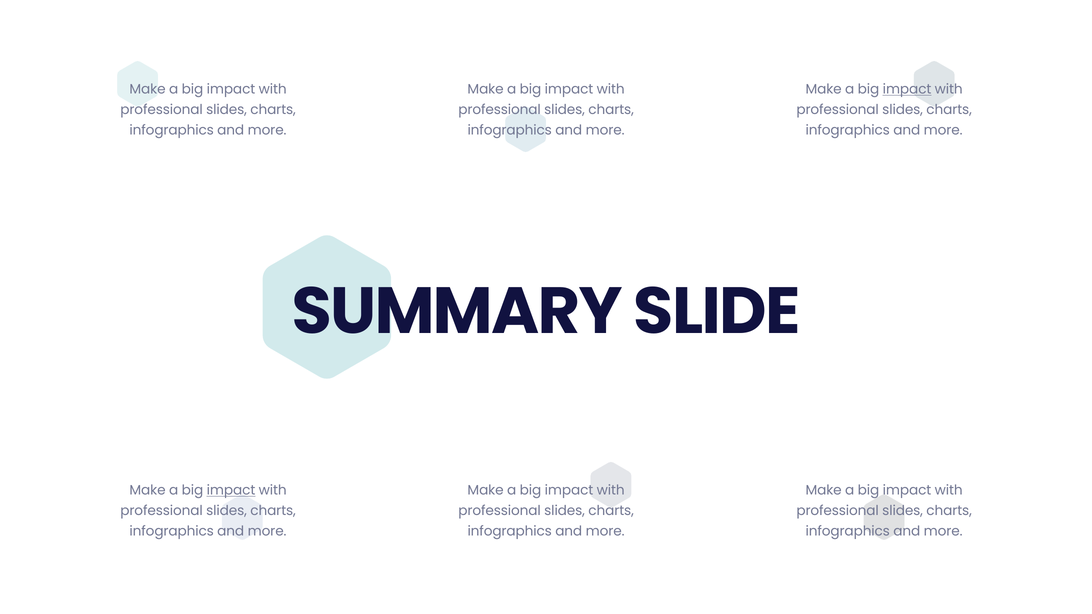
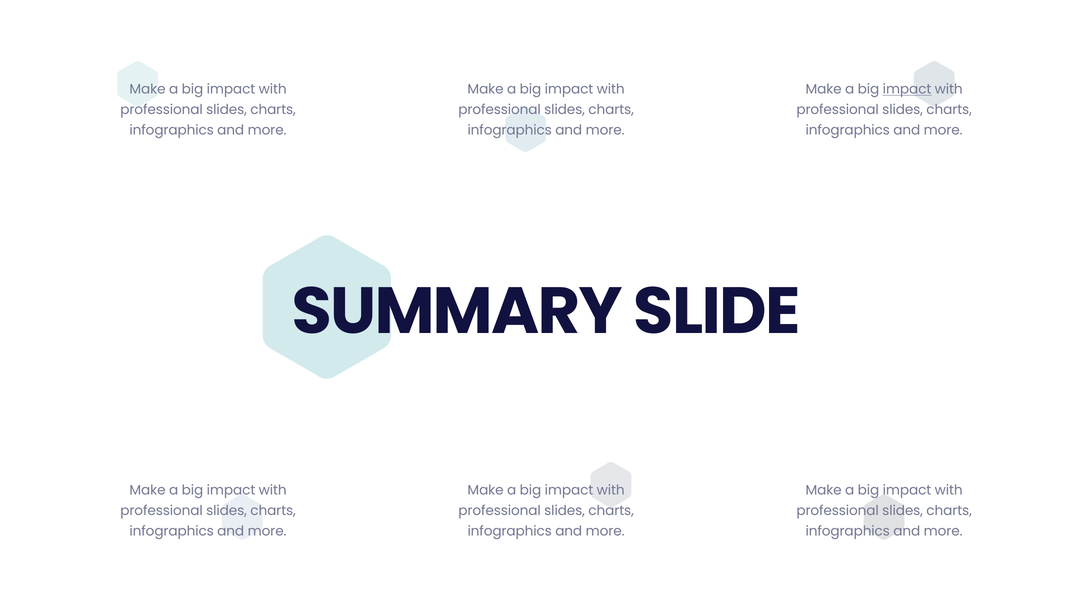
impact at (231, 491) underline: present -> none
